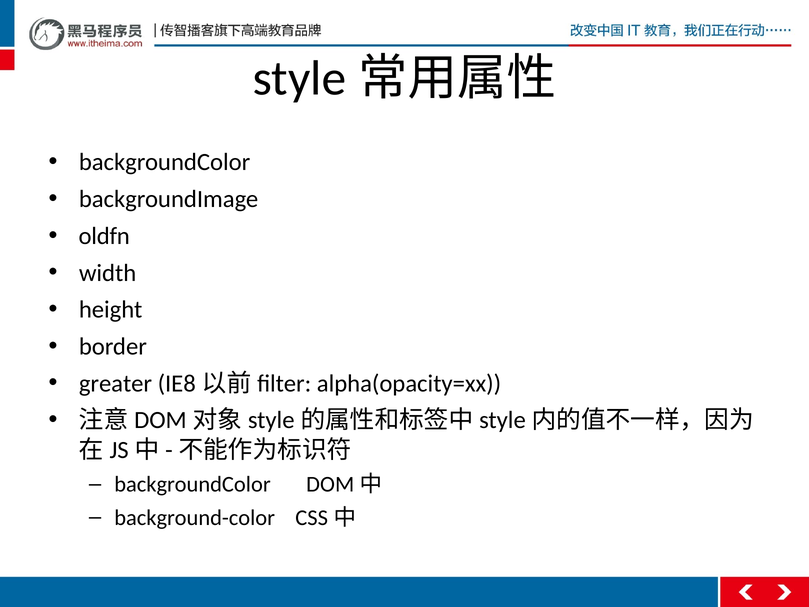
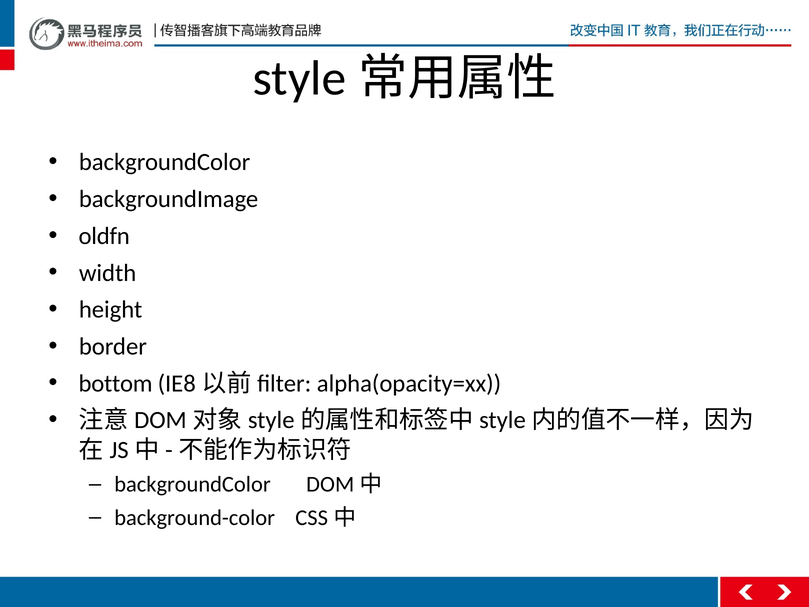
greater: greater -> bottom
